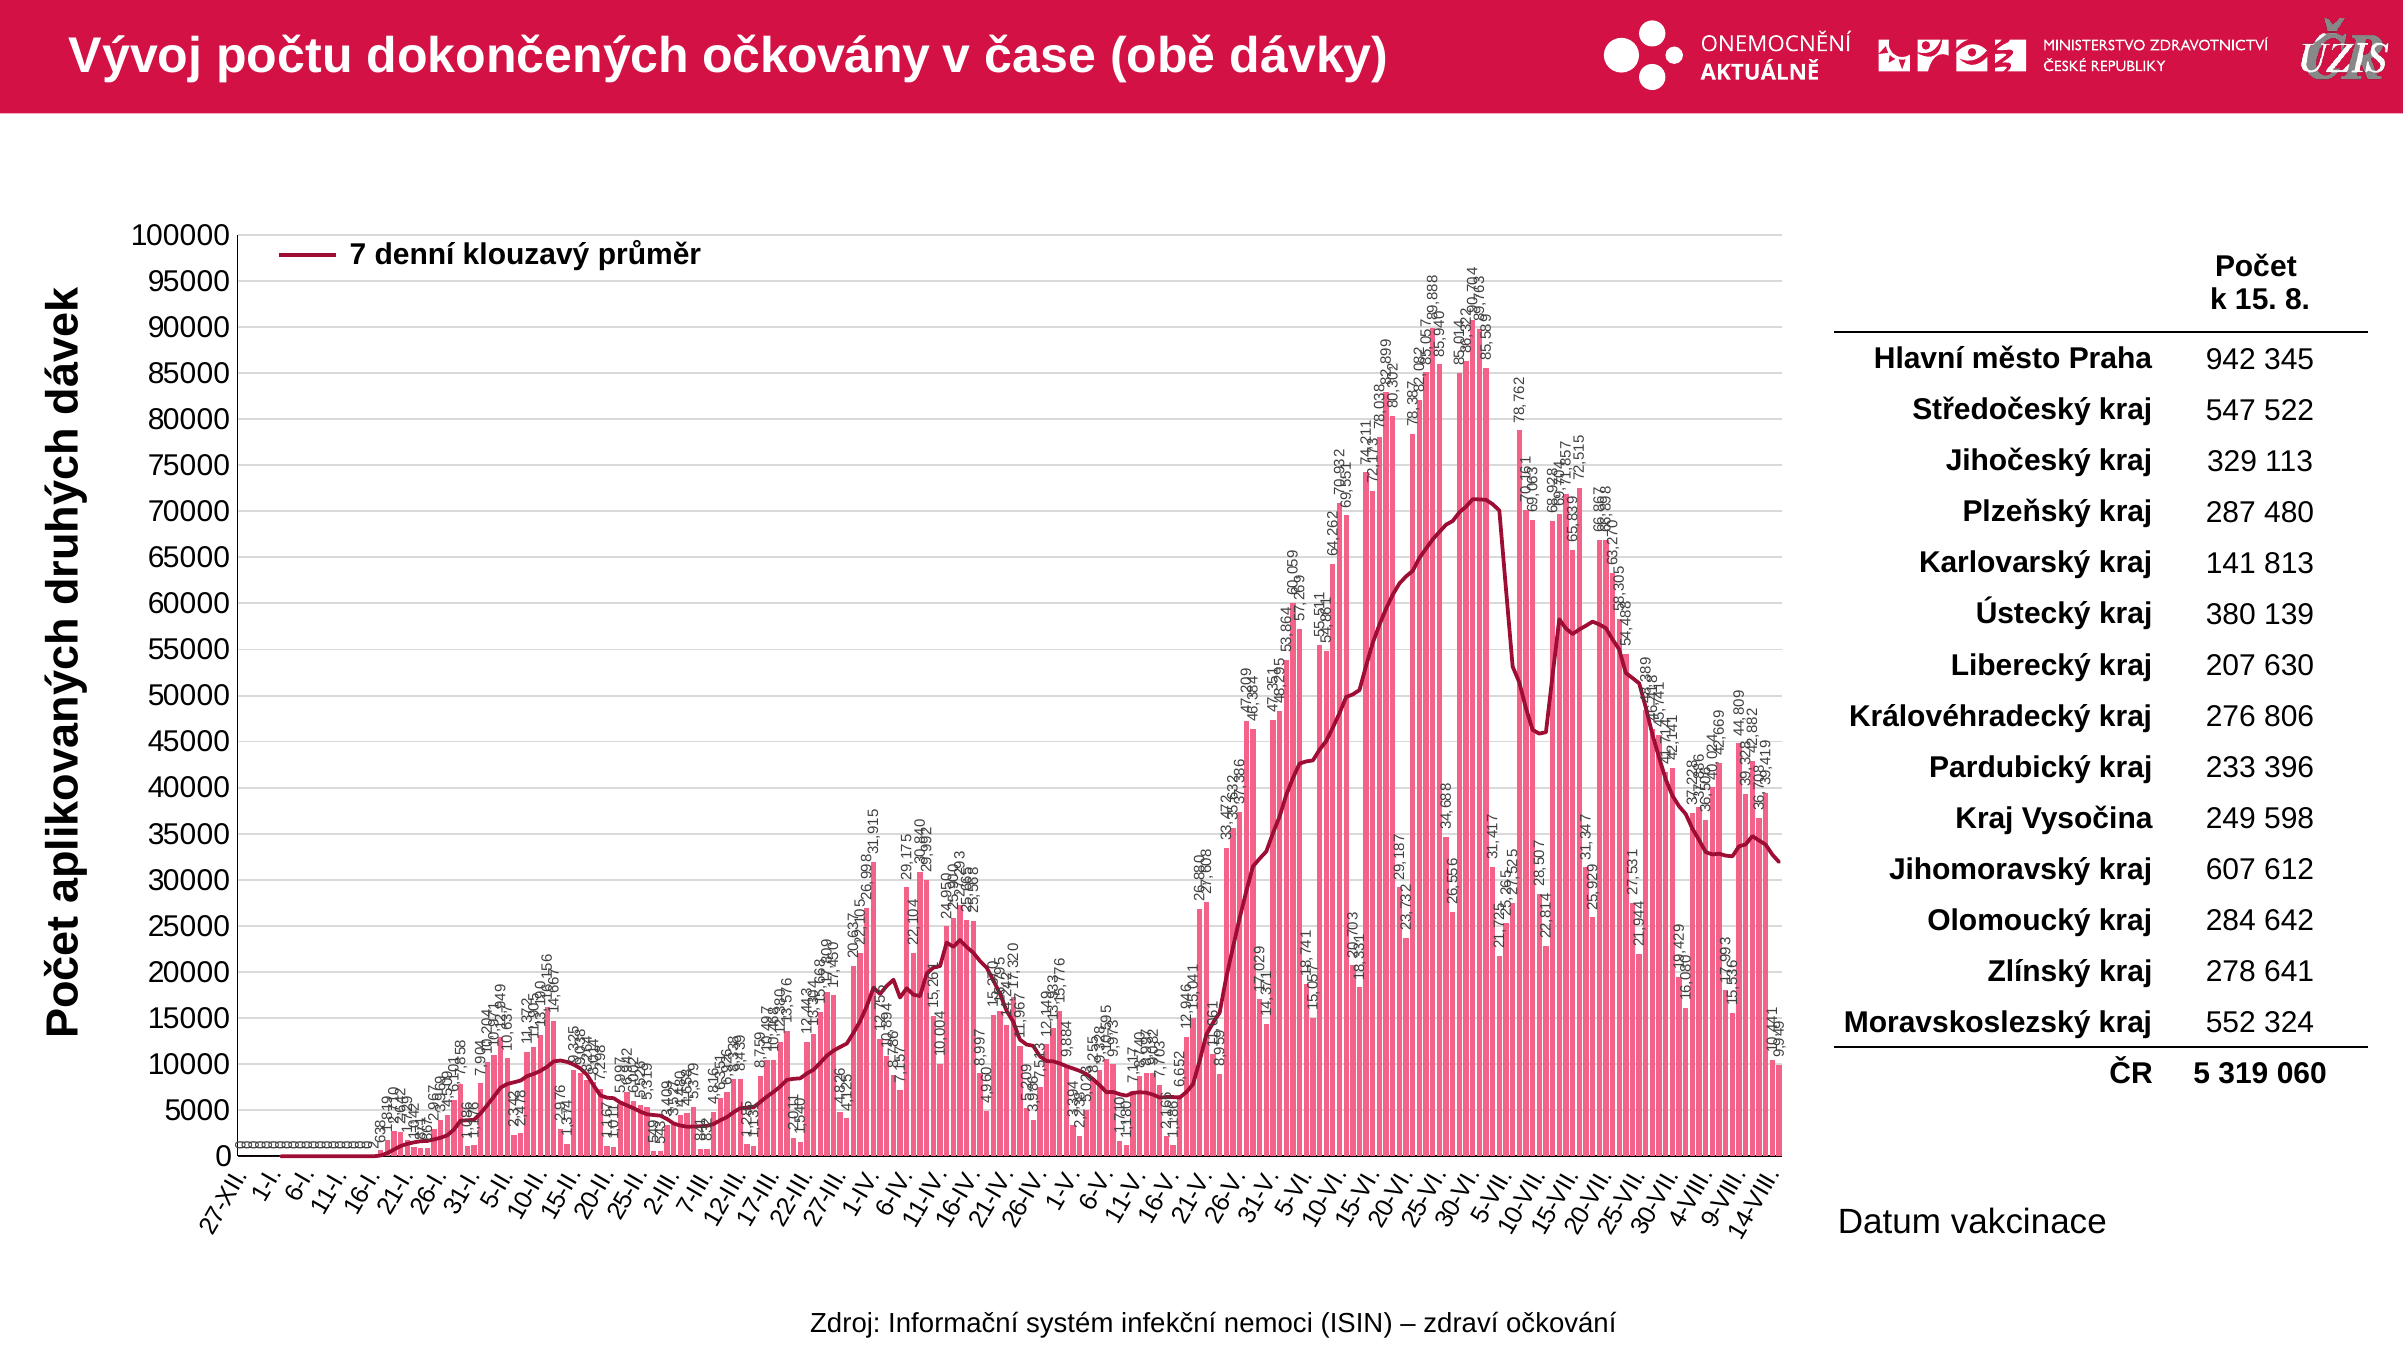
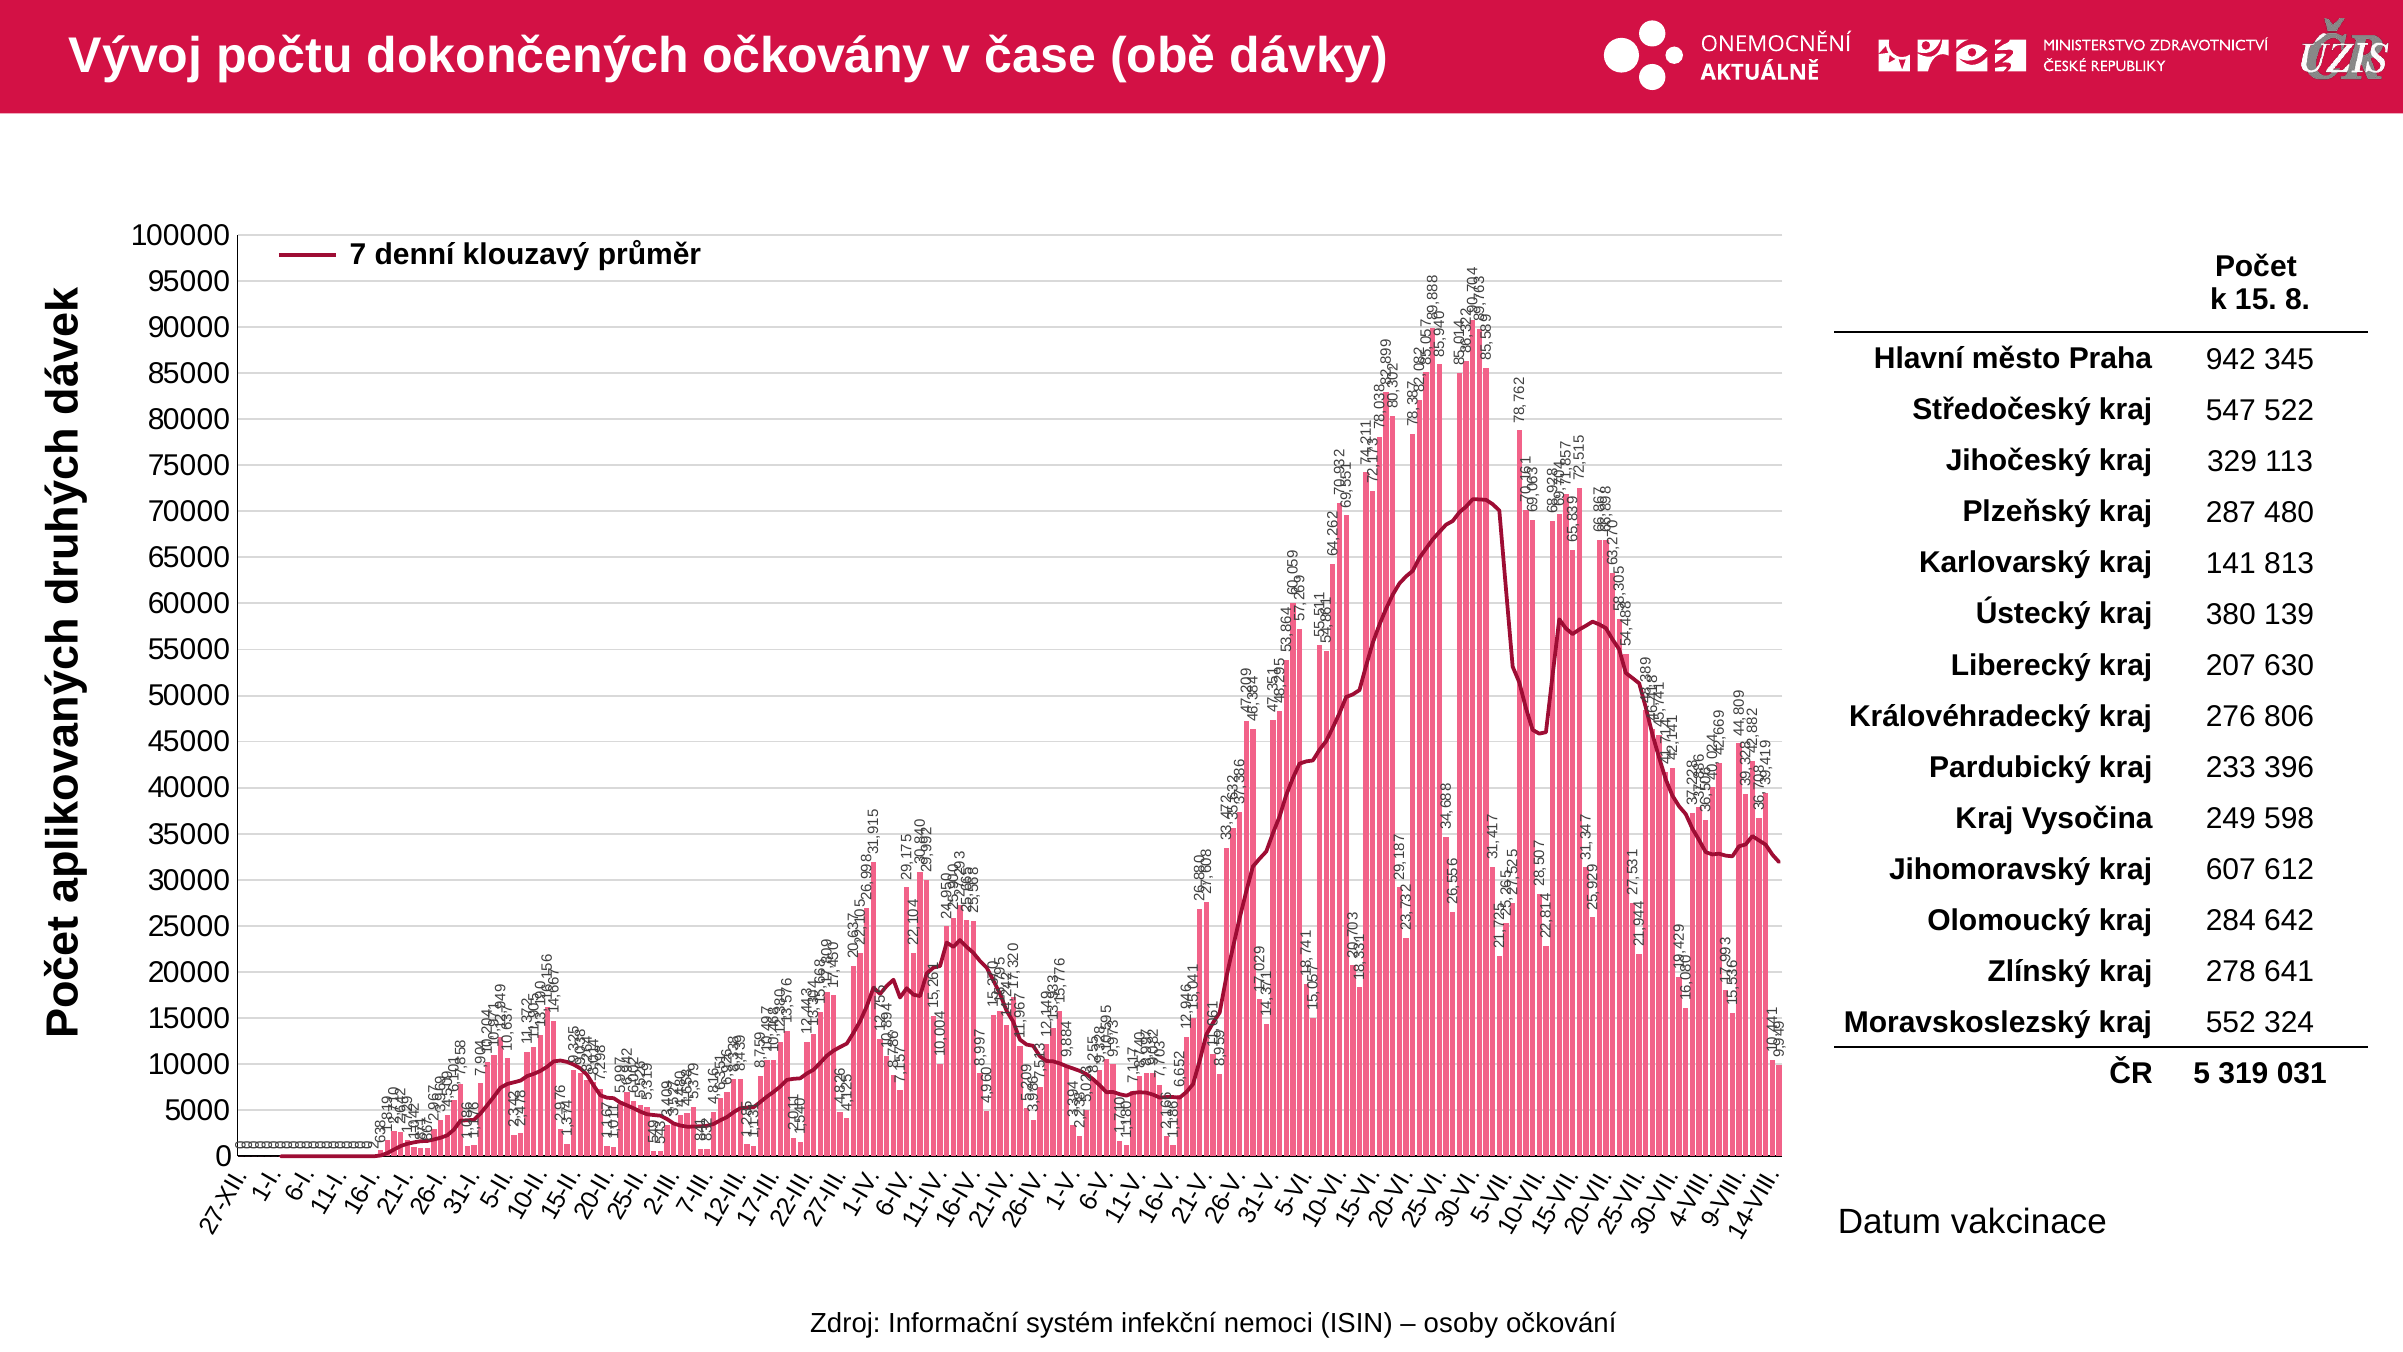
060: 060 -> 031
zdraví: zdraví -> osoby
